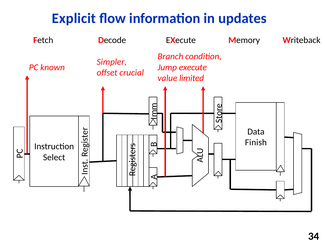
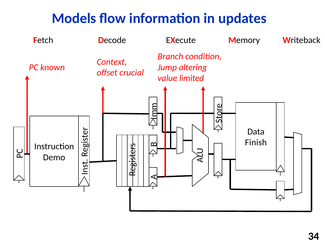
Explicit: Explicit -> Models
Simpler: Simpler -> Context
Jump execute: execute -> altering
Select: Select -> Demo
